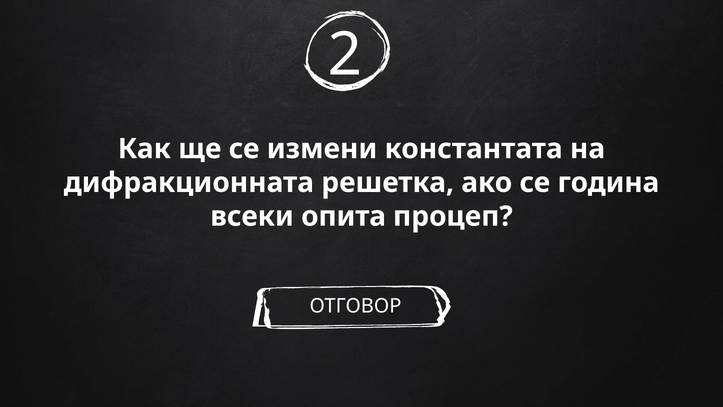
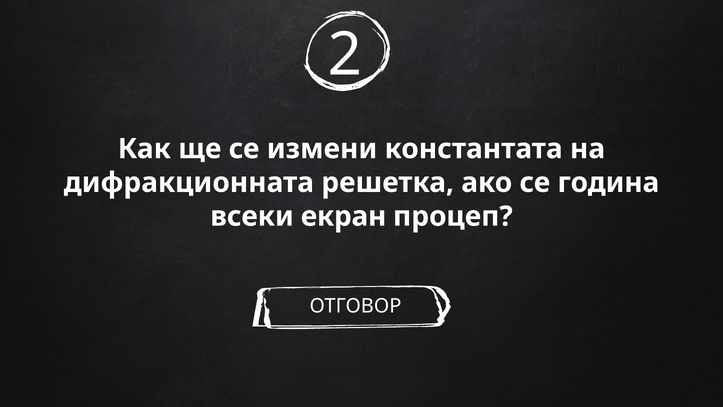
опита: опита -> екран
